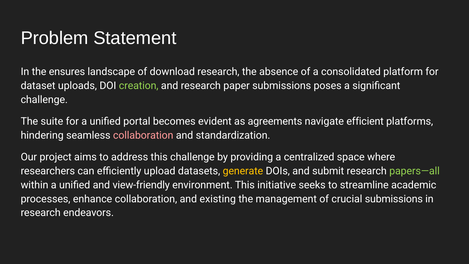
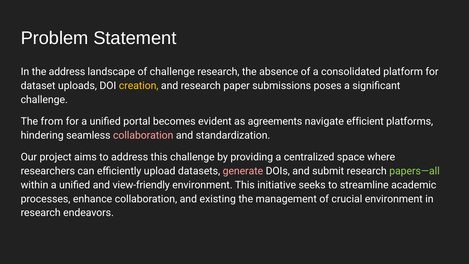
the ensures: ensures -> address
of download: download -> challenge
creation colour: light green -> yellow
suite: suite -> from
generate colour: yellow -> pink
crucial submissions: submissions -> environment
